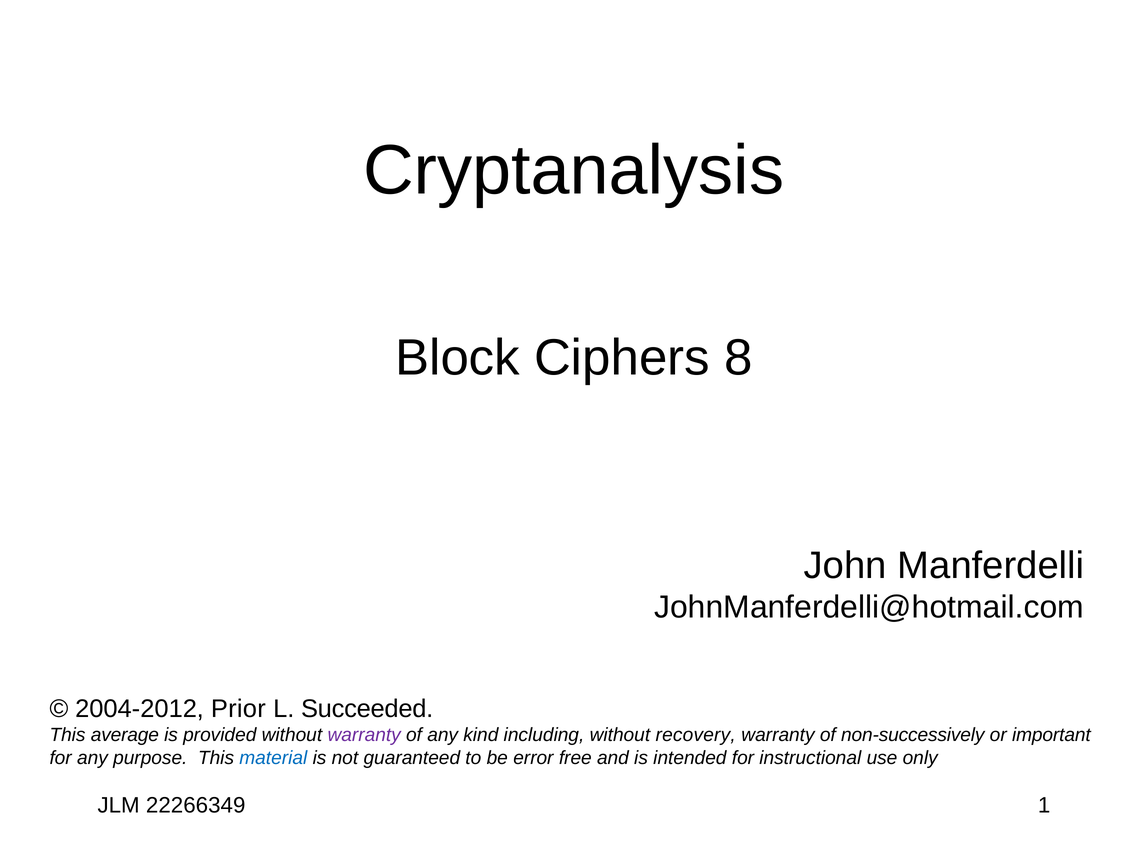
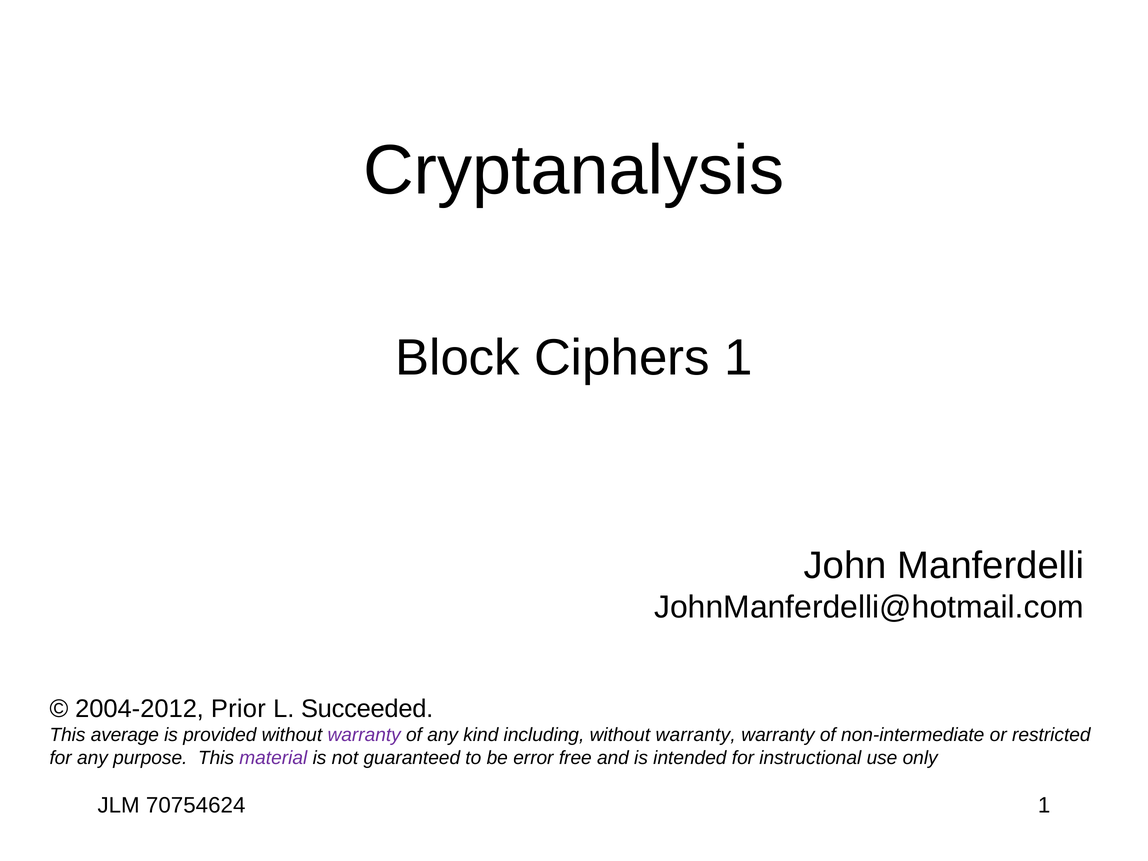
Ciphers 8: 8 -> 1
including without recovery: recovery -> warranty
non-successively: non-successively -> non-intermediate
important: important -> restricted
material colour: blue -> purple
22266349: 22266349 -> 70754624
